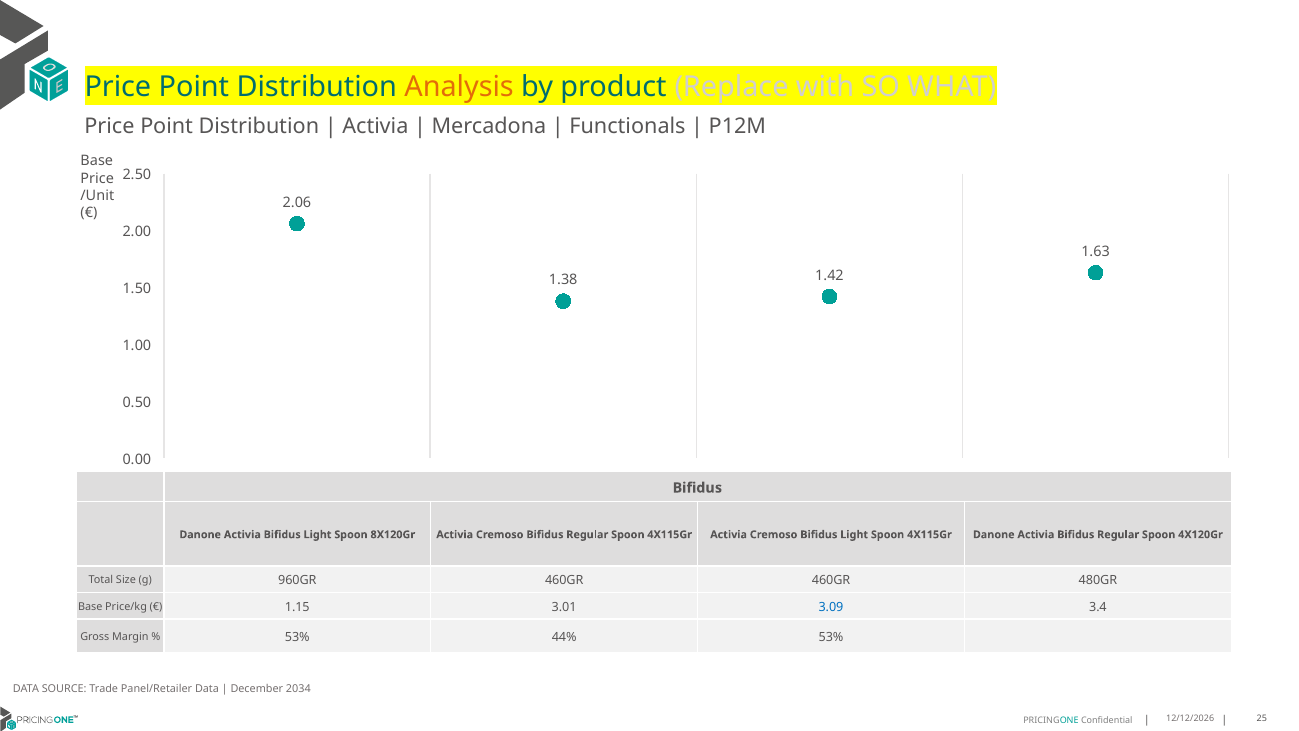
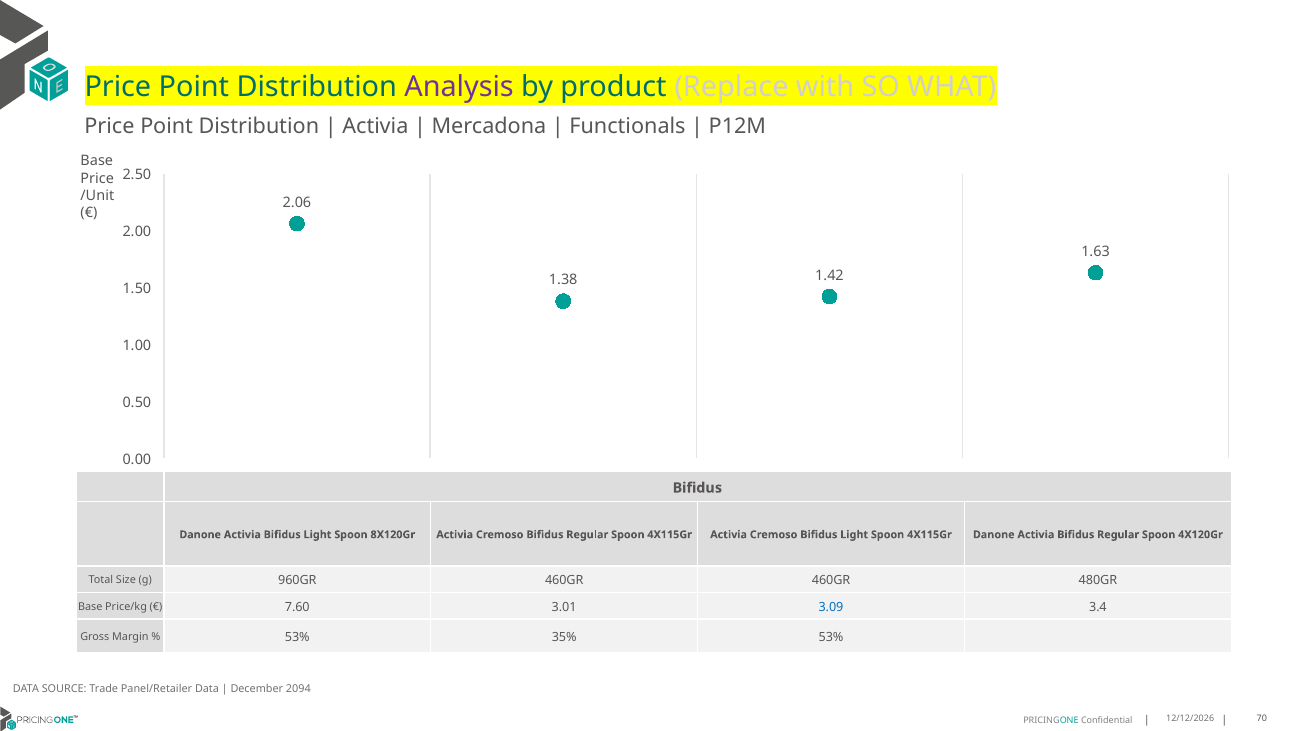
Analysis colour: orange -> purple
1.15: 1.15 -> 7.60
44%: 44% -> 35%
2034: 2034 -> 2094
25: 25 -> 70
